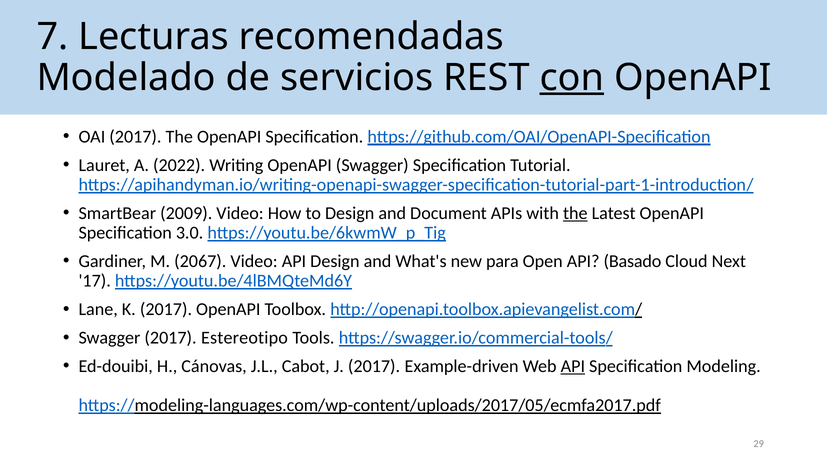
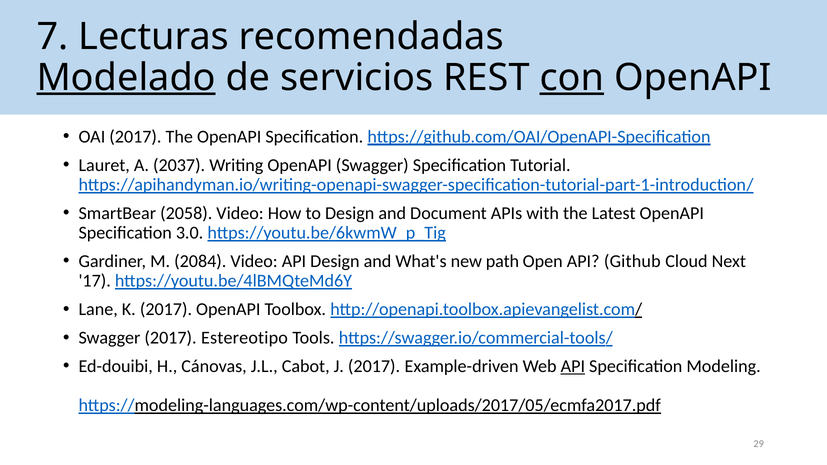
Modelado underline: none -> present
2022: 2022 -> 2037
2009: 2009 -> 2058
the at (575, 213) underline: present -> none
2067: 2067 -> 2084
para: para -> path
Basado: Basado -> Github
